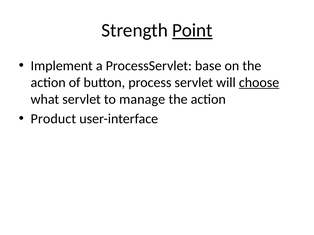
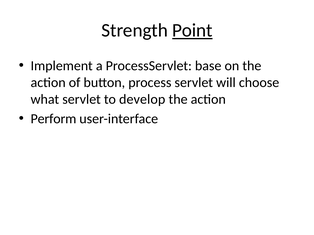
choose underline: present -> none
manage: manage -> develop
Product: Product -> Perform
